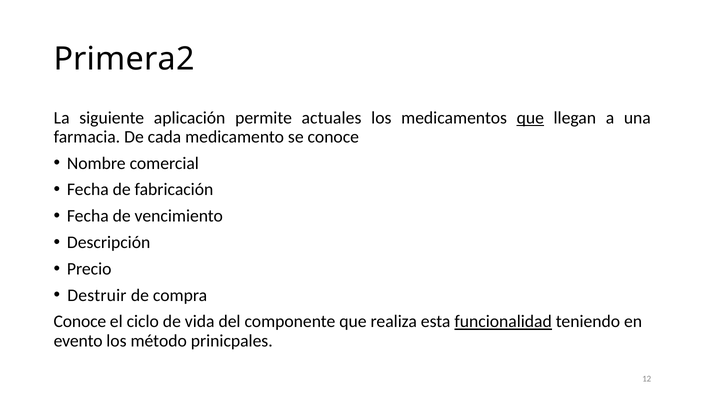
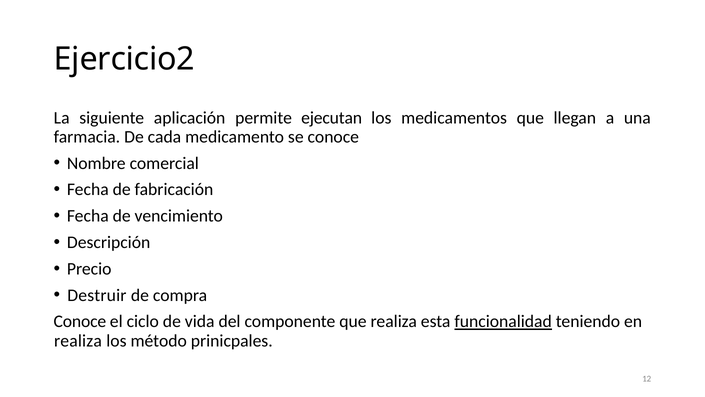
Primera2: Primera2 -> Ejercicio2
actuales: actuales -> ejecutan
que at (530, 118) underline: present -> none
evento at (78, 340): evento -> realiza
